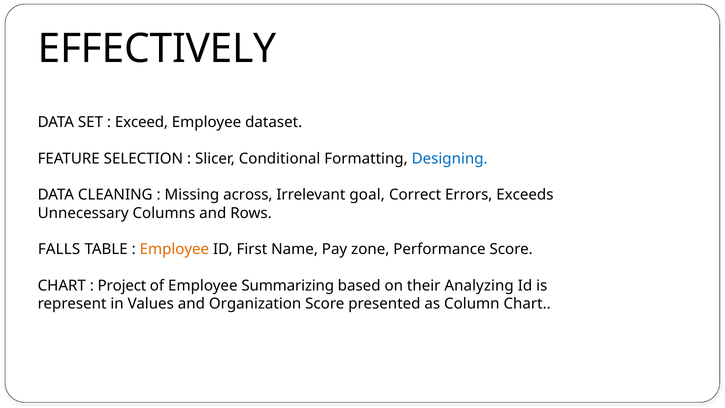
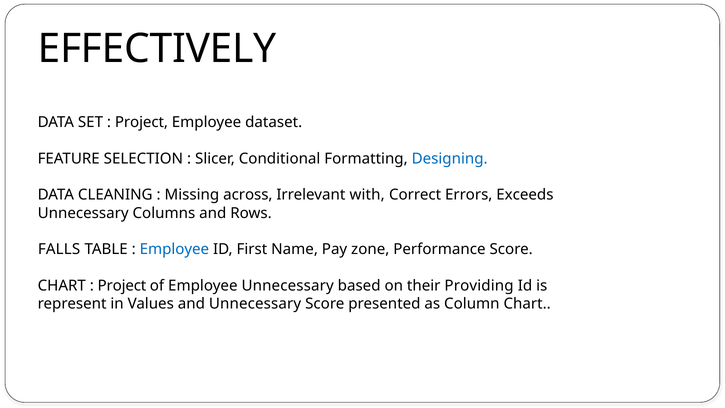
Exceed at (141, 122): Exceed -> Project
goal: goal -> with
Employee at (174, 249) colour: orange -> blue
Employee Summarizing: Summarizing -> Unnecessary
Analyzing: Analyzing -> Providing
and Organization: Organization -> Unnecessary
